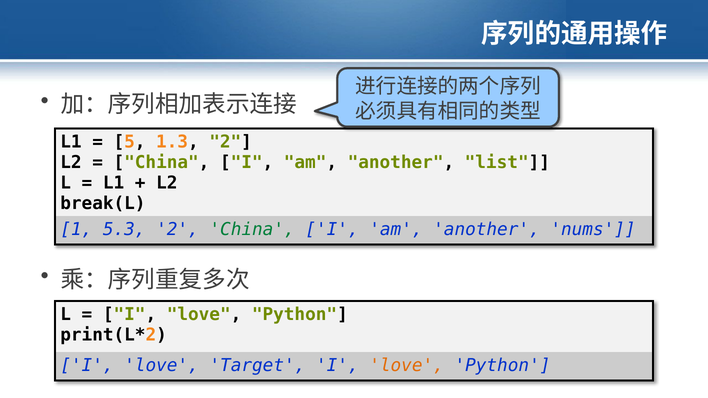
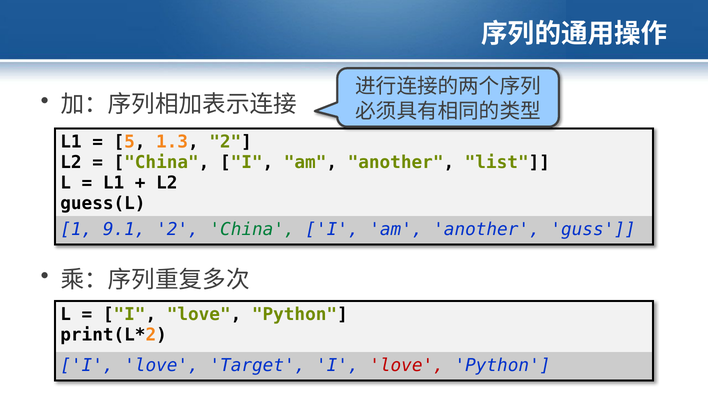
break(L: break(L -> guess(L
5.3: 5.3 -> 9.1
nums: nums -> guss
love at (407, 366) colour: orange -> red
